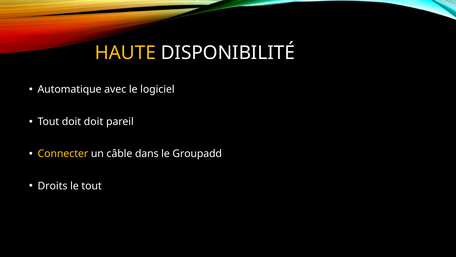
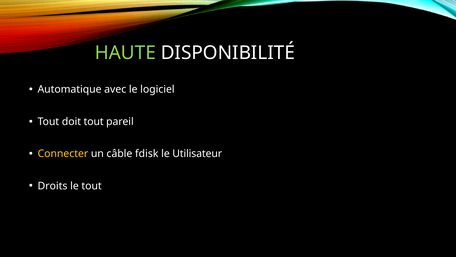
HAUTE colour: yellow -> light green
doit doit: doit -> tout
dans: dans -> fdisk
Groupadd: Groupadd -> Utilisateur
